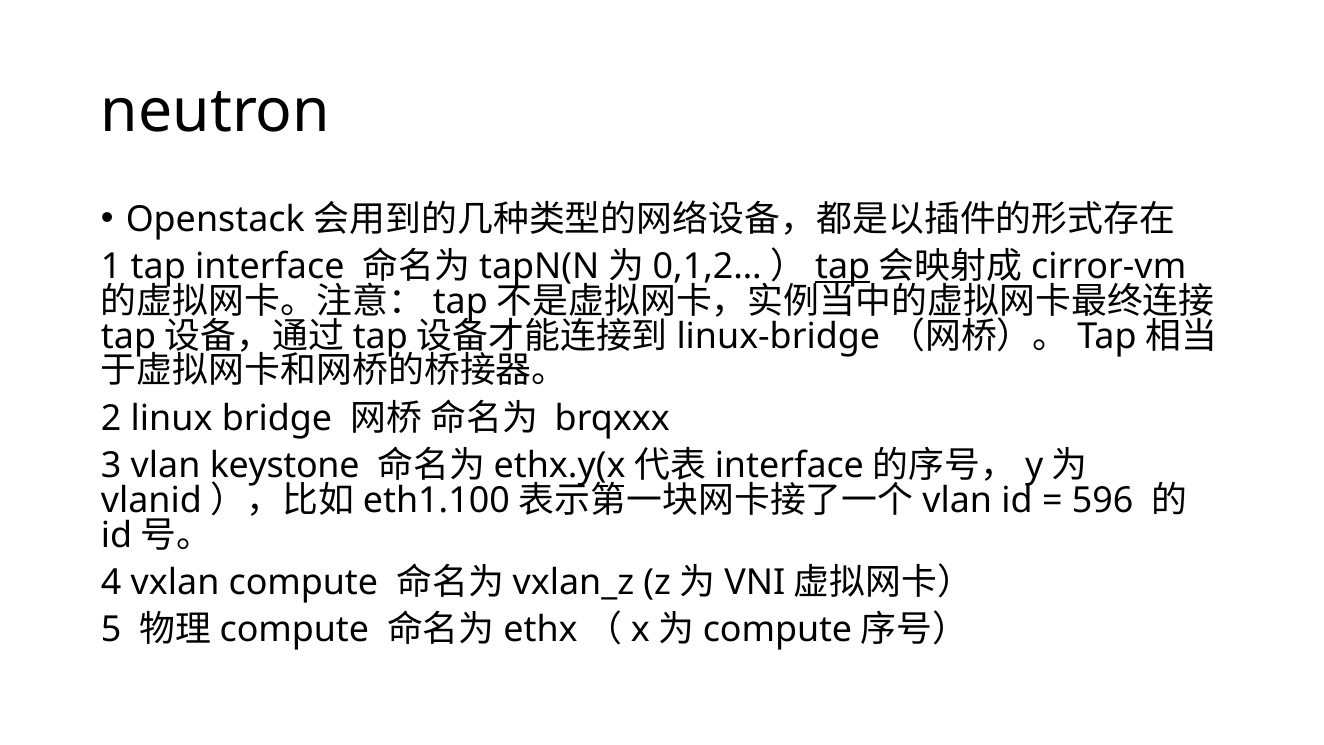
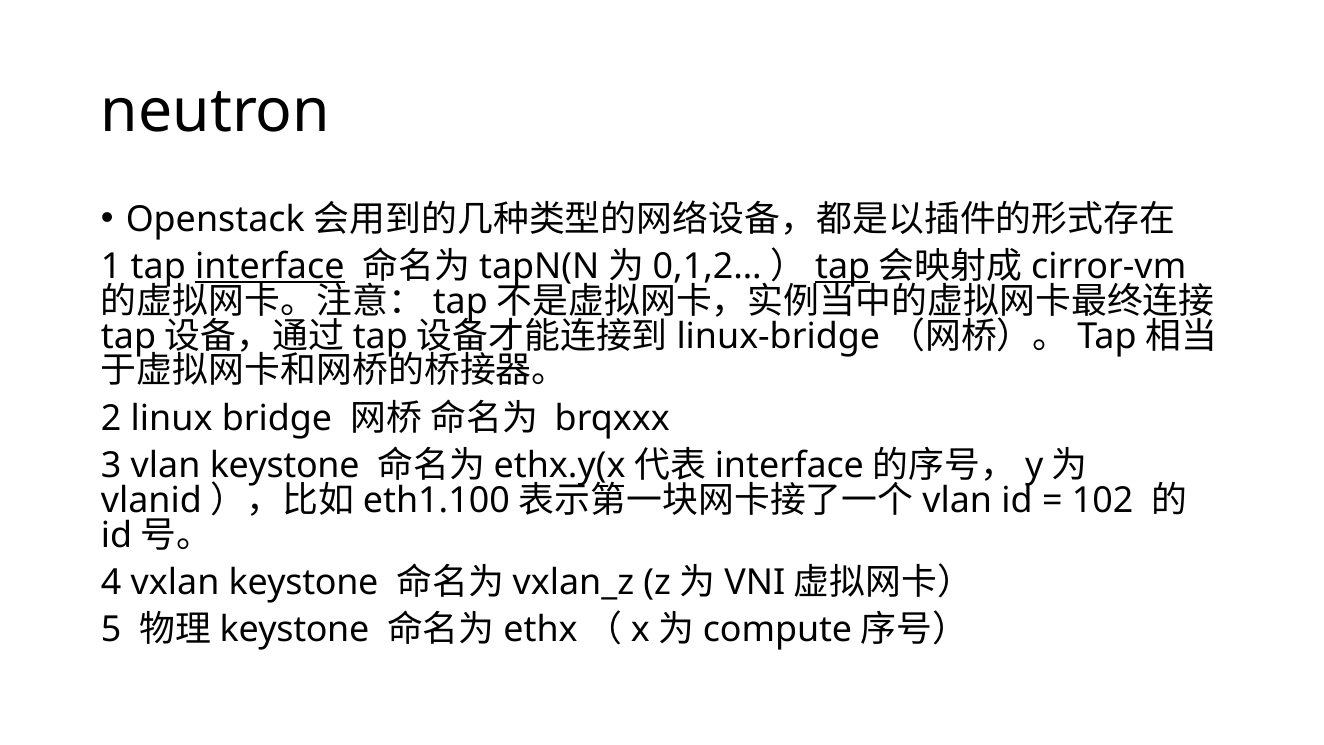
interface at (270, 266) underline: none -> present
596: 596 -> 102
vxlan compute: compute -> keystone
compute at (294, 630): compute -> keystone
